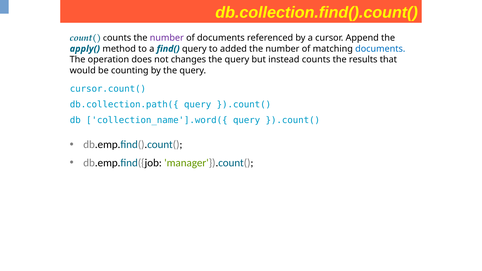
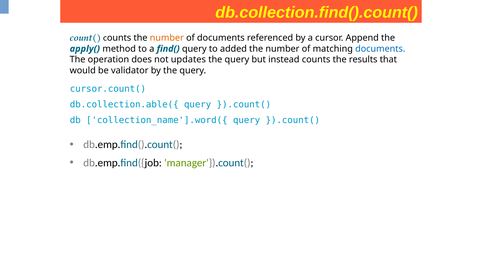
number at (167, 38) colour: purple -> orange
changes: changes -> updates
counting: counting -> validator
db.collection.path({: db.collection.path({ -> db.collection.able({
